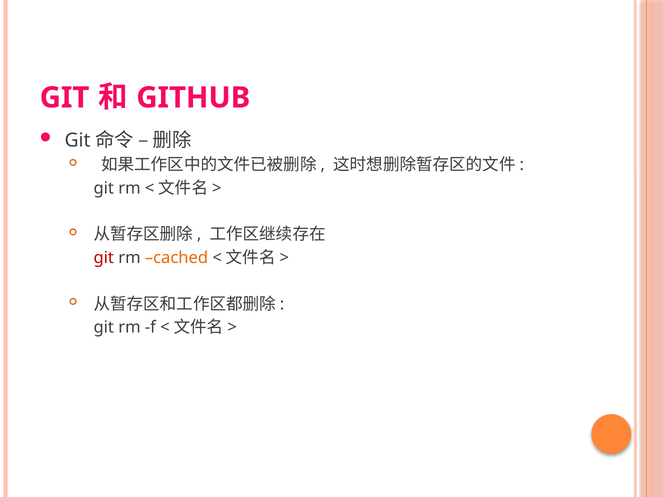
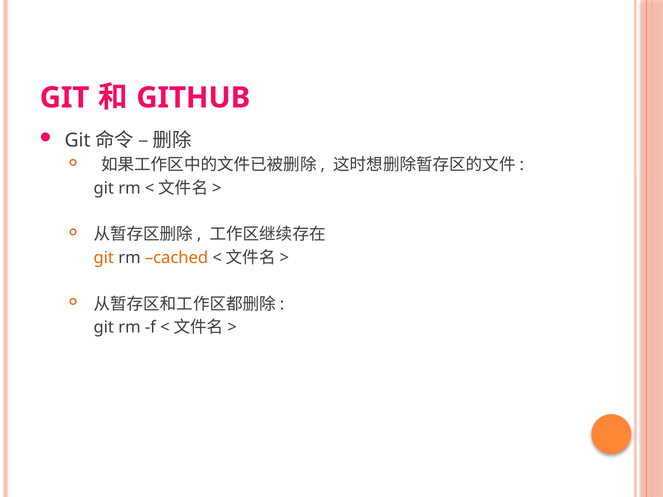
git at (104, 258) colour: red -> orange
